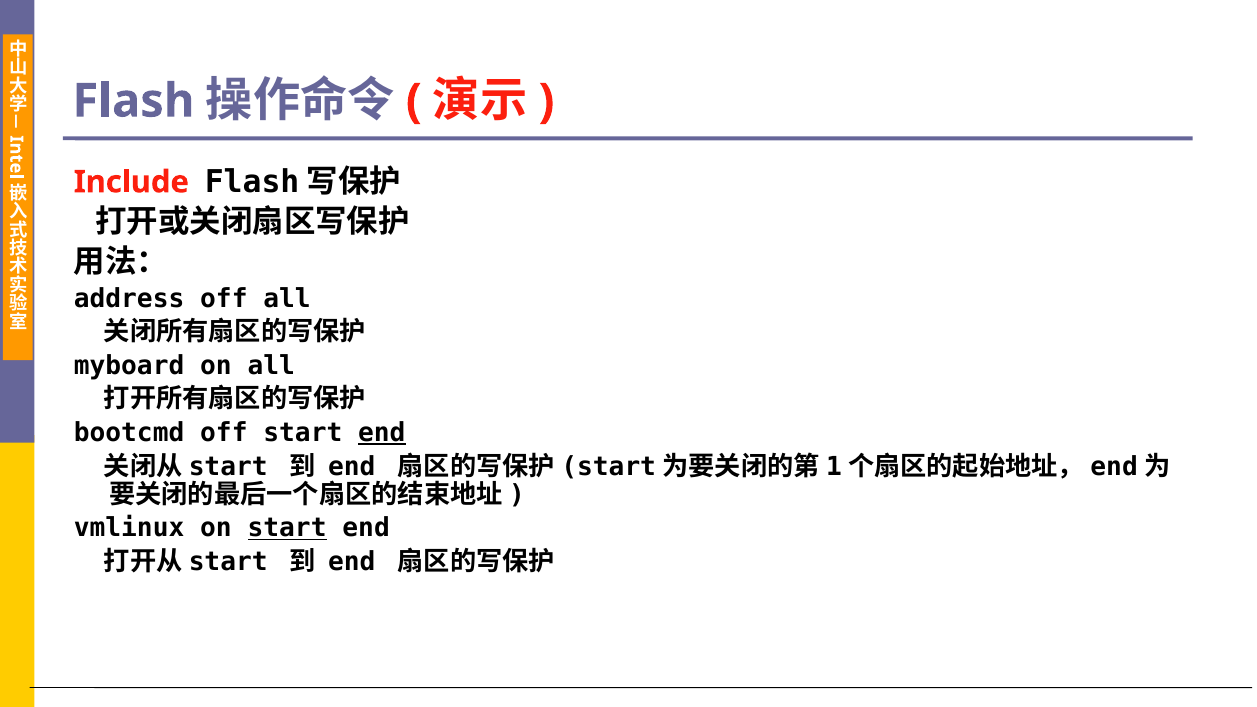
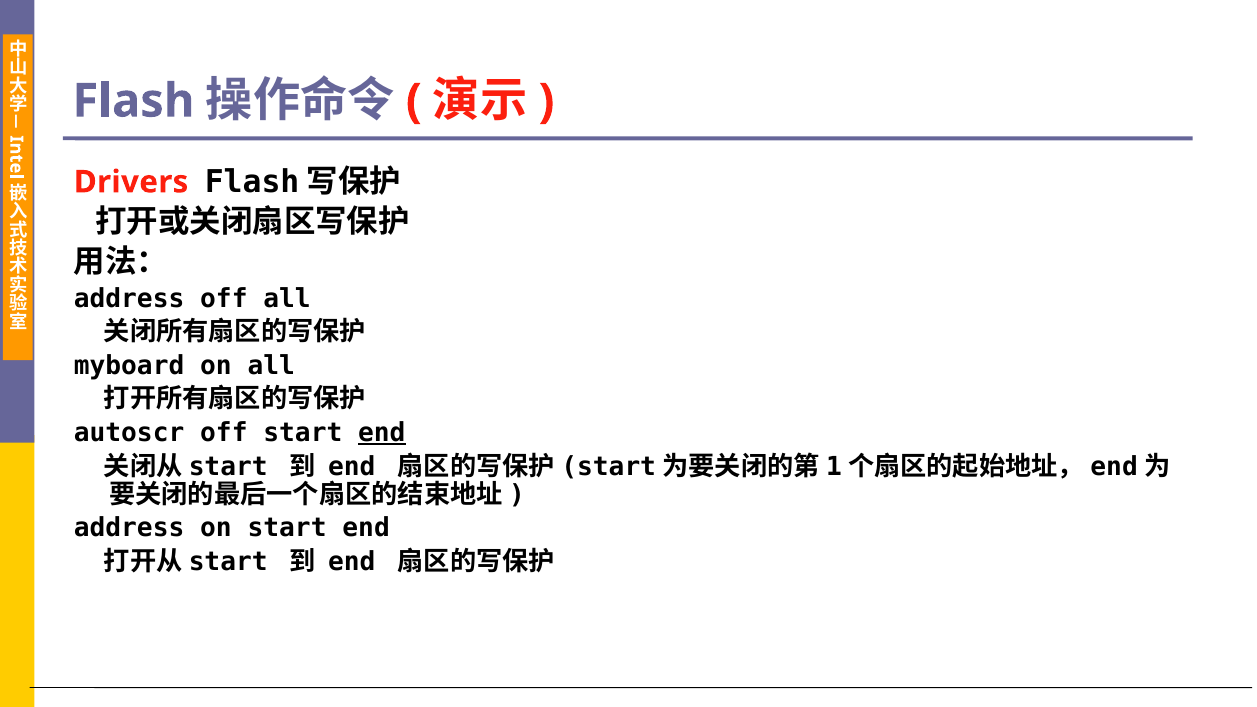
Include: Include -> Drivers
bootcmd: bootcmd -> autoscr
vmlinux at (129, 528): vmlinux -> address
start at (287, 528) underline: present -> none
